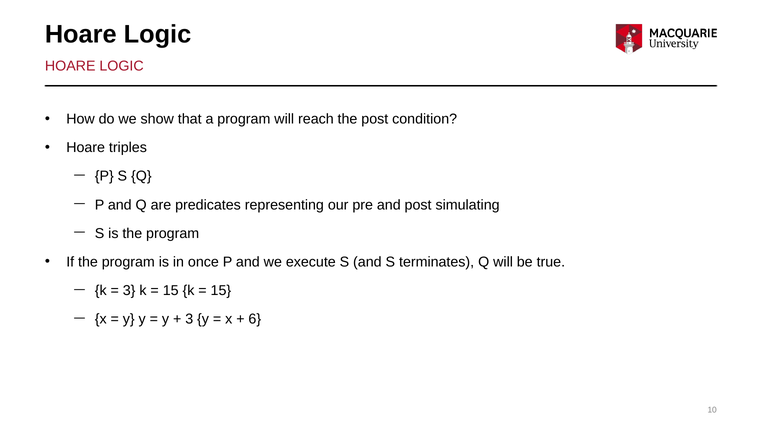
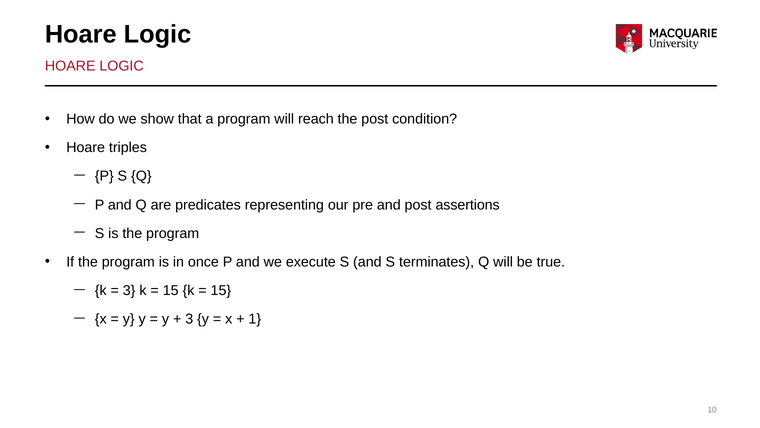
simulating: simulating -> assertions
6: 6 -> 1
